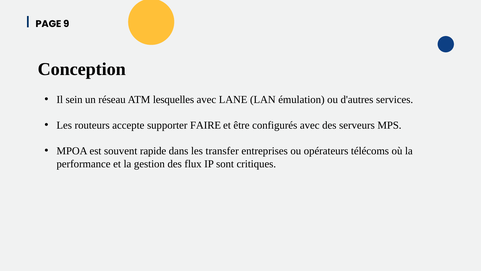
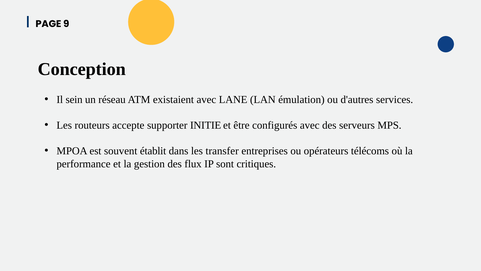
lesquelles: lesquelles -> existaient
FAIRE: FAIRE -> INITIE
rapide: rapide -> établit
